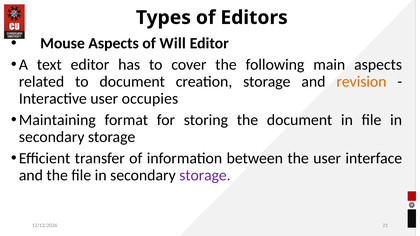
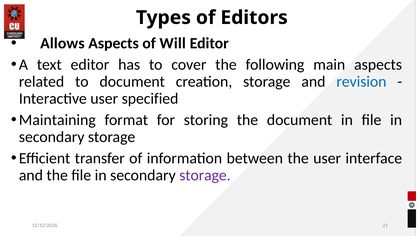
Mouse: Mouse -> Allows
revision colour: orange -> blue
occupies: occupies -> specified
